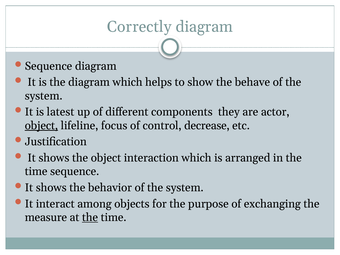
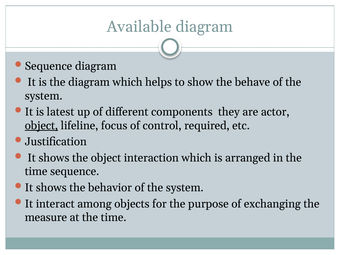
Correctly: Correctly -> Available
decrease: decrease -> required
the at (90, 217) underline: present -> none
